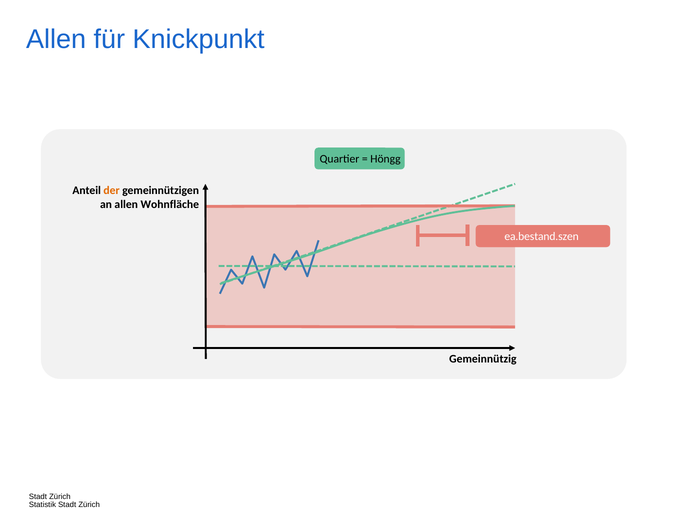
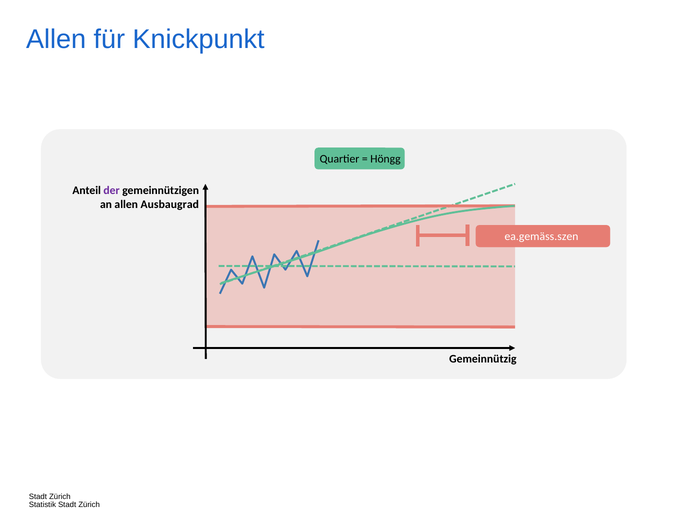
der colour: orange -> purple
Wohnfläche: Wohnfläche -> Ausbaugrad
ea.bestand.szen: ea.bestand.szen -> ea.gemäss.szen
